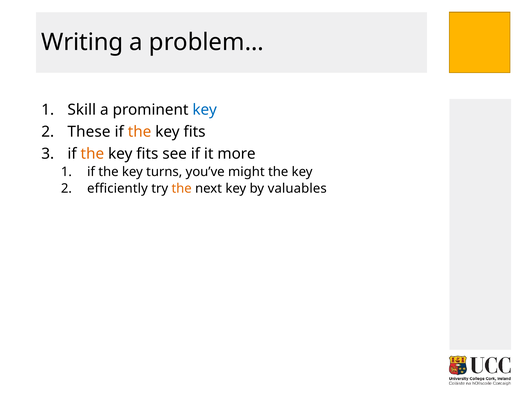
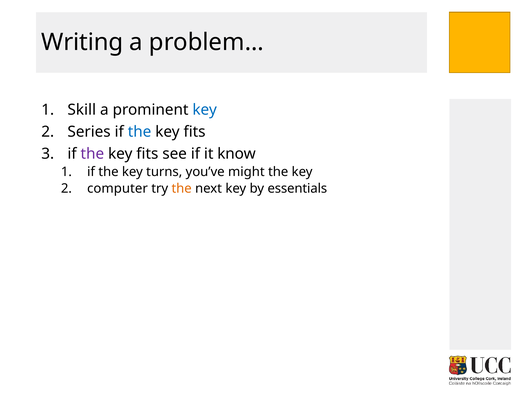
These: These -> Series
the at (140, 132) colour: orange -> blue
the at (92, 154) colour: orange -> purple
more: more -> know
efficiently: efficiently -> computer
valuables: valuables -> essentials
